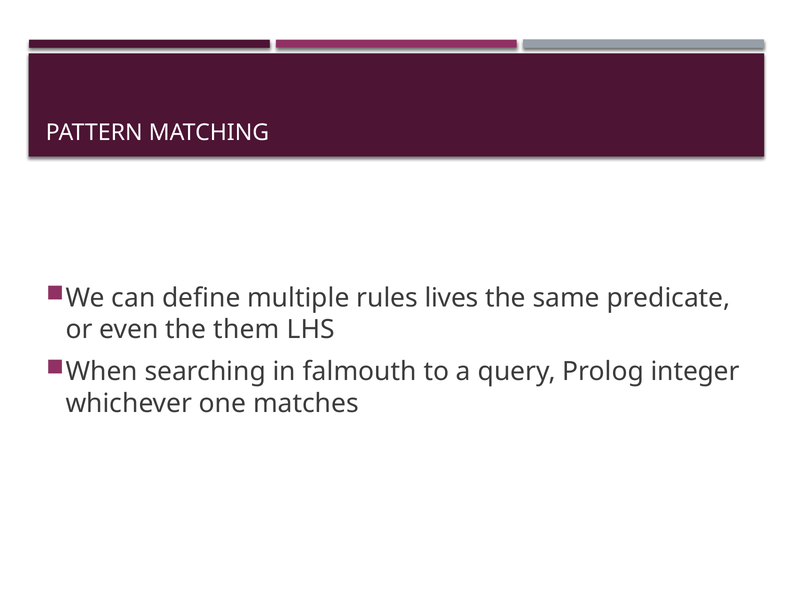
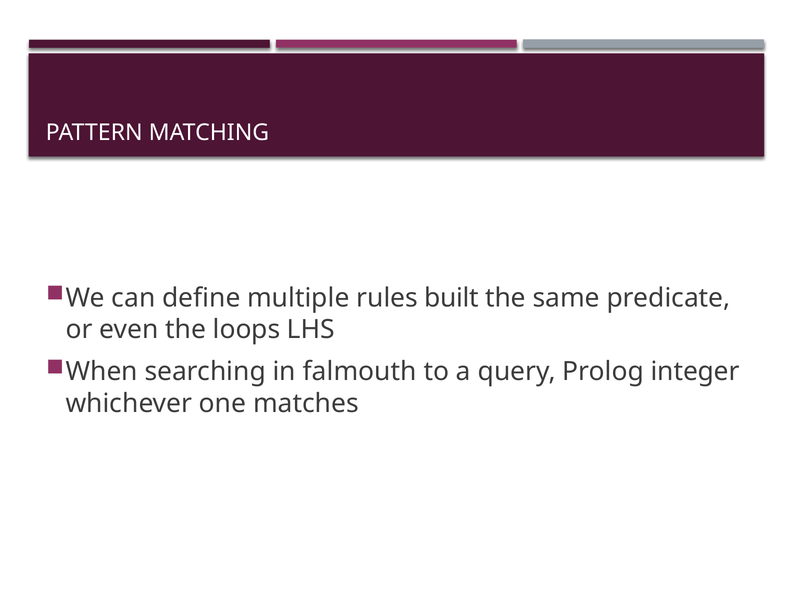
lives: lives -> built
them: them -> loops
